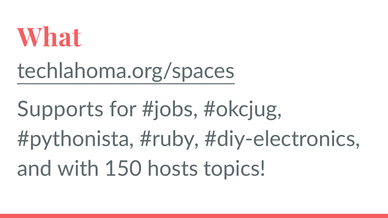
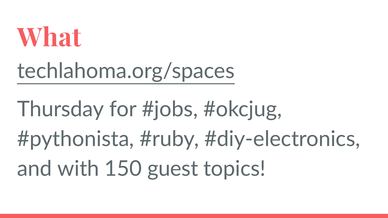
Supports: Supports -> Thursday
hosts: hosts -> guest
